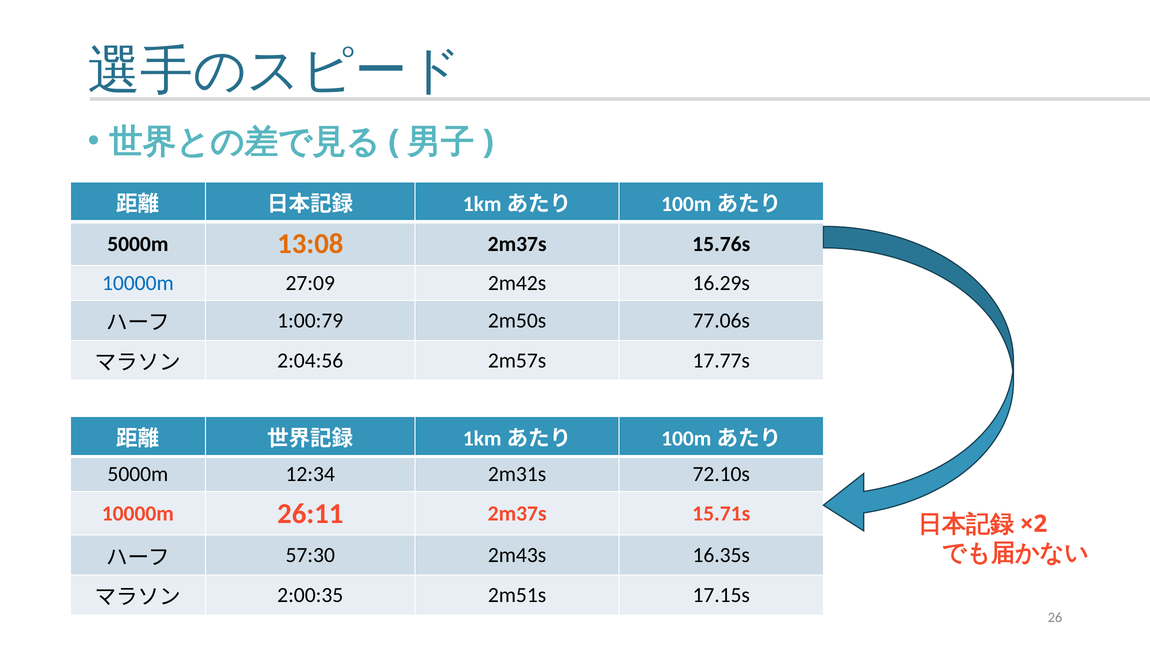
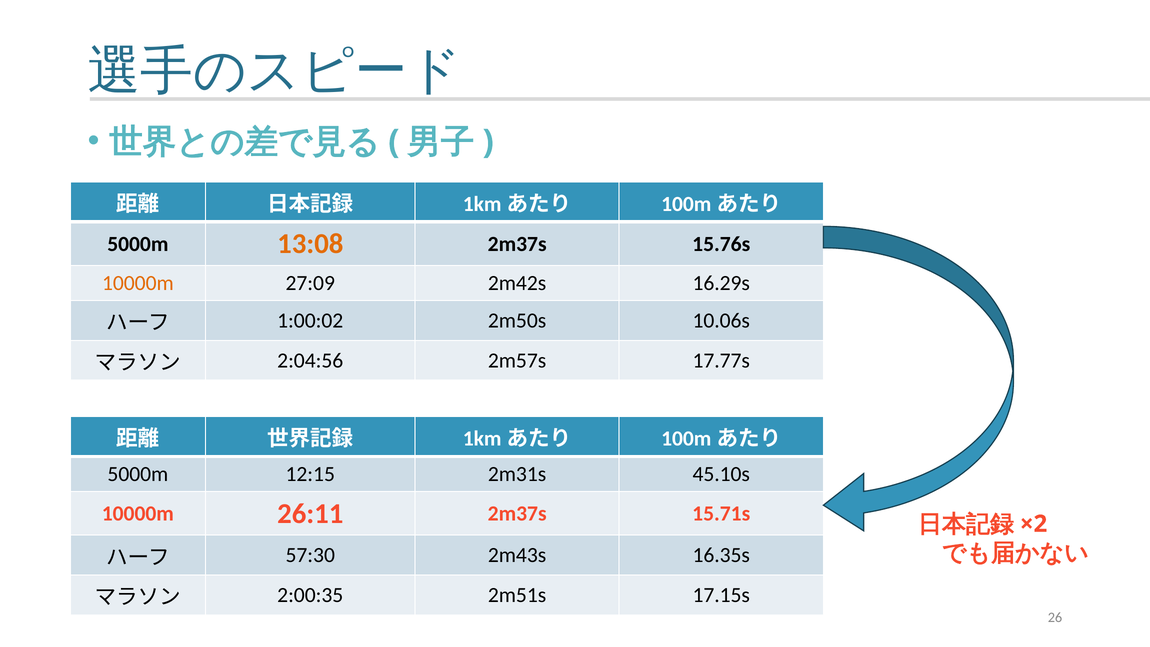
10000m at (138, 283) colour: blue -> orange
1:00:79: 1:00:79 -> 1:00:02
77.06s: 77.06s -> 10.06s
12:34: 12:34 -> 12:15
72.10s: 72.10s -> 45.10s
